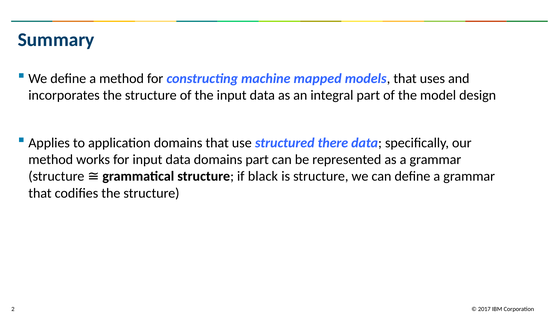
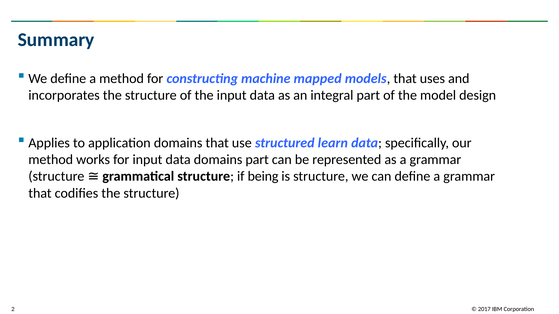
there: there -> learn
black: black -> being
